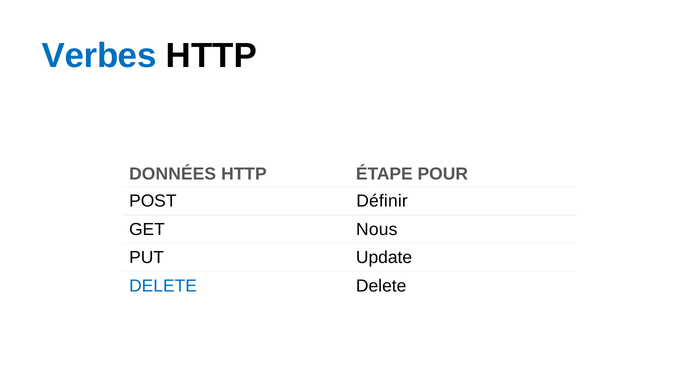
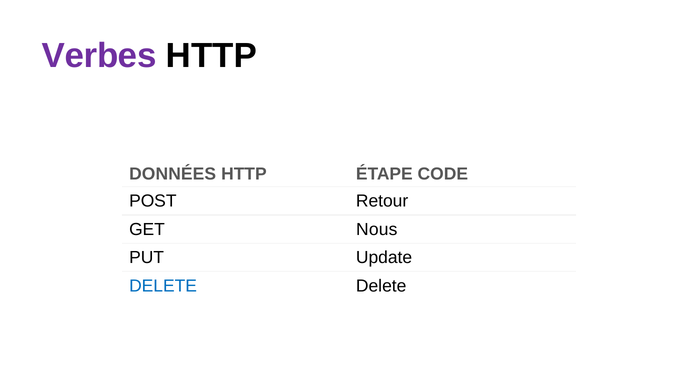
Verbes colour: blue -> purple
POUR: POUR -> CODE
Définir: Définir -> Retour
